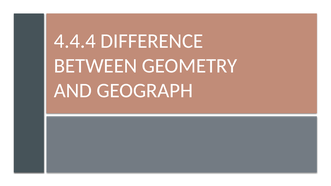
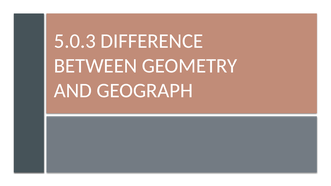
4.4.4: 4.4.4 -> 5.0.3
